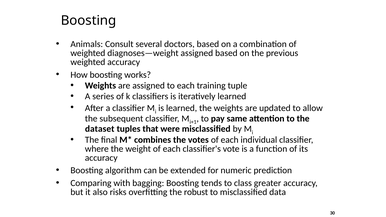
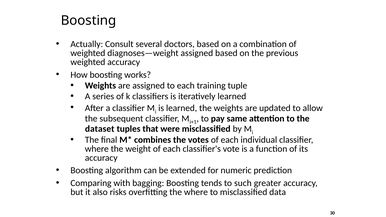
Animals: Animals -> Actually
class: class -> such
the robust: robust -> where
